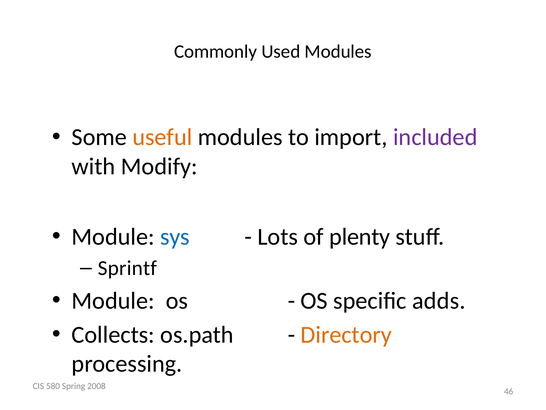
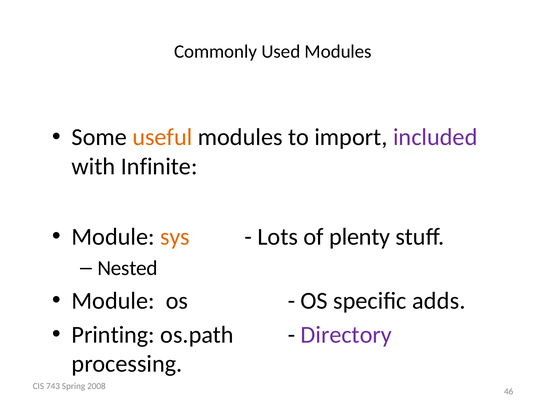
Modify: Modify -> Infinite
sys colour: blue -> orange
Sprintf: Sprintf -> Nested
Collects: Collects -> Printing
Directory colour: orange -> purple
580: 580 -> 743
